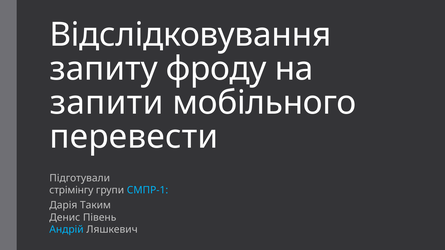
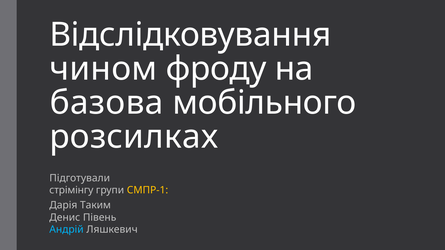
запиту: запиту -> чином
запити: запити -> базова
перевести: перевести -> розсилках
СМПР-1 colour: light blue -> yellow
